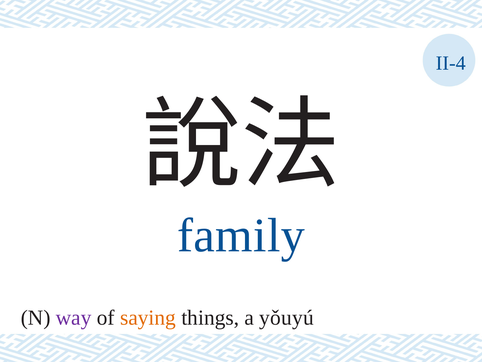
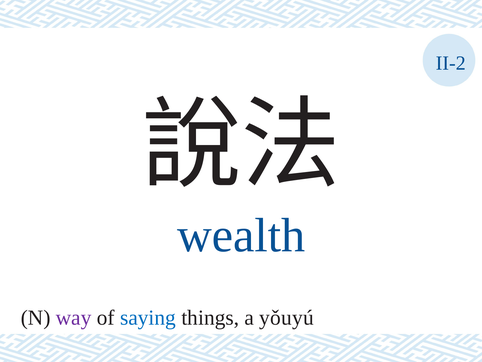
II-4: II-4 -> II-2
family: family -> wealth
saying colour: orange -> blue
